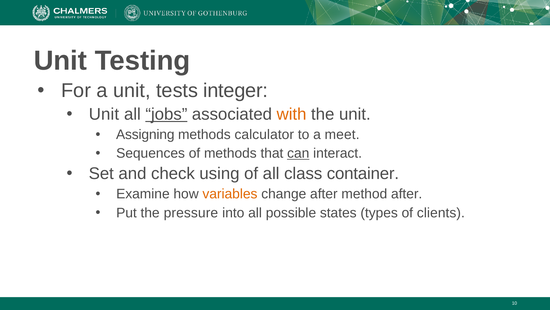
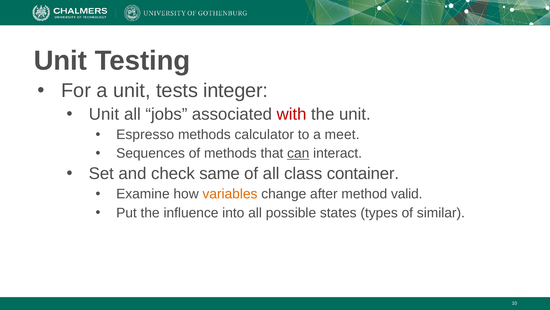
jobs underline: present -> none
with colour: orange -> red
Assigning: Assigning -> Espresso
using: using -> same
method after: after -> valid
pressure: pressure -> influence
clients: clients -> similar
